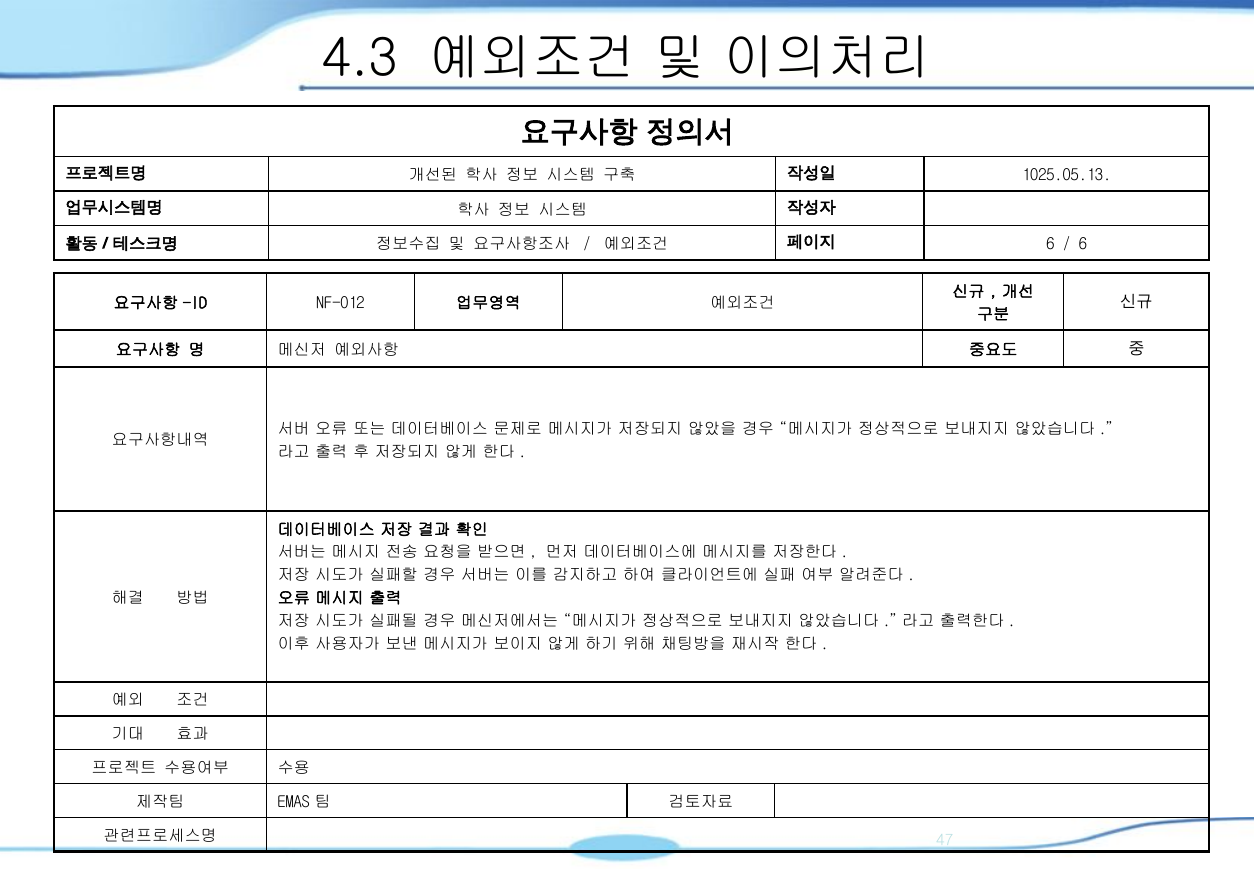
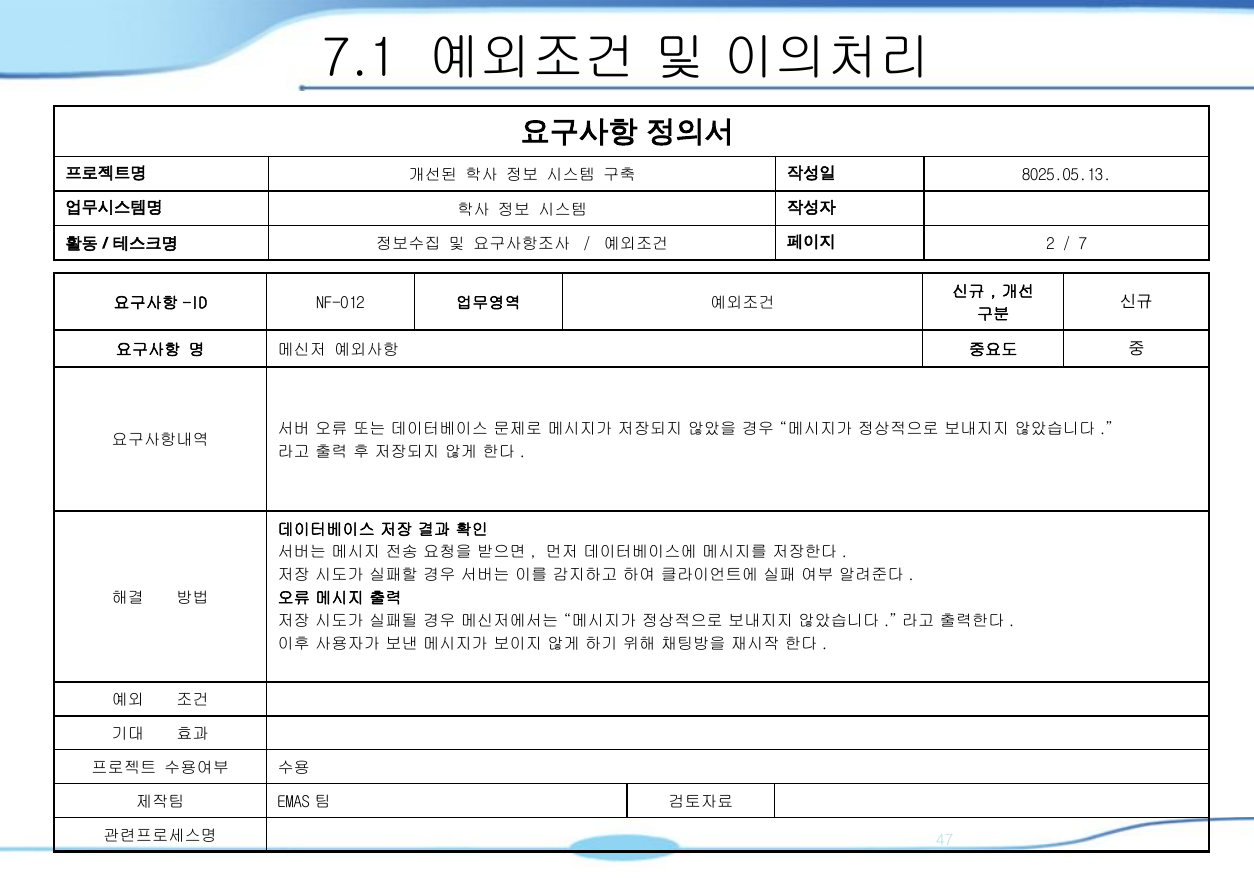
4.3: 4.3 -> 7.1
1025.05.13: 1025.05.13 -> 8025.05.13
6 at (1050, 244): 6 -> 2
6 at (1083, 244): 6 -> 7
